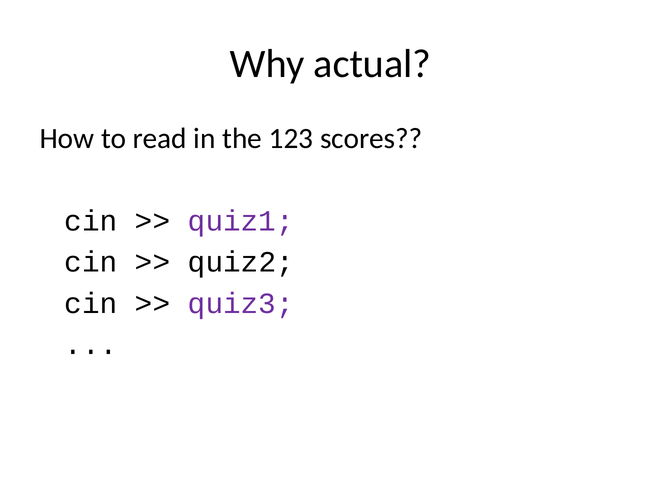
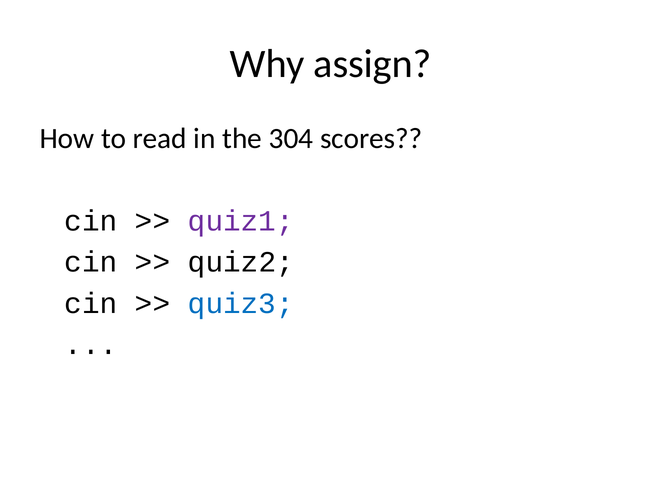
actual: actual -> assign
123: 123 -> 304
quiz3 colour: purple -> blue
